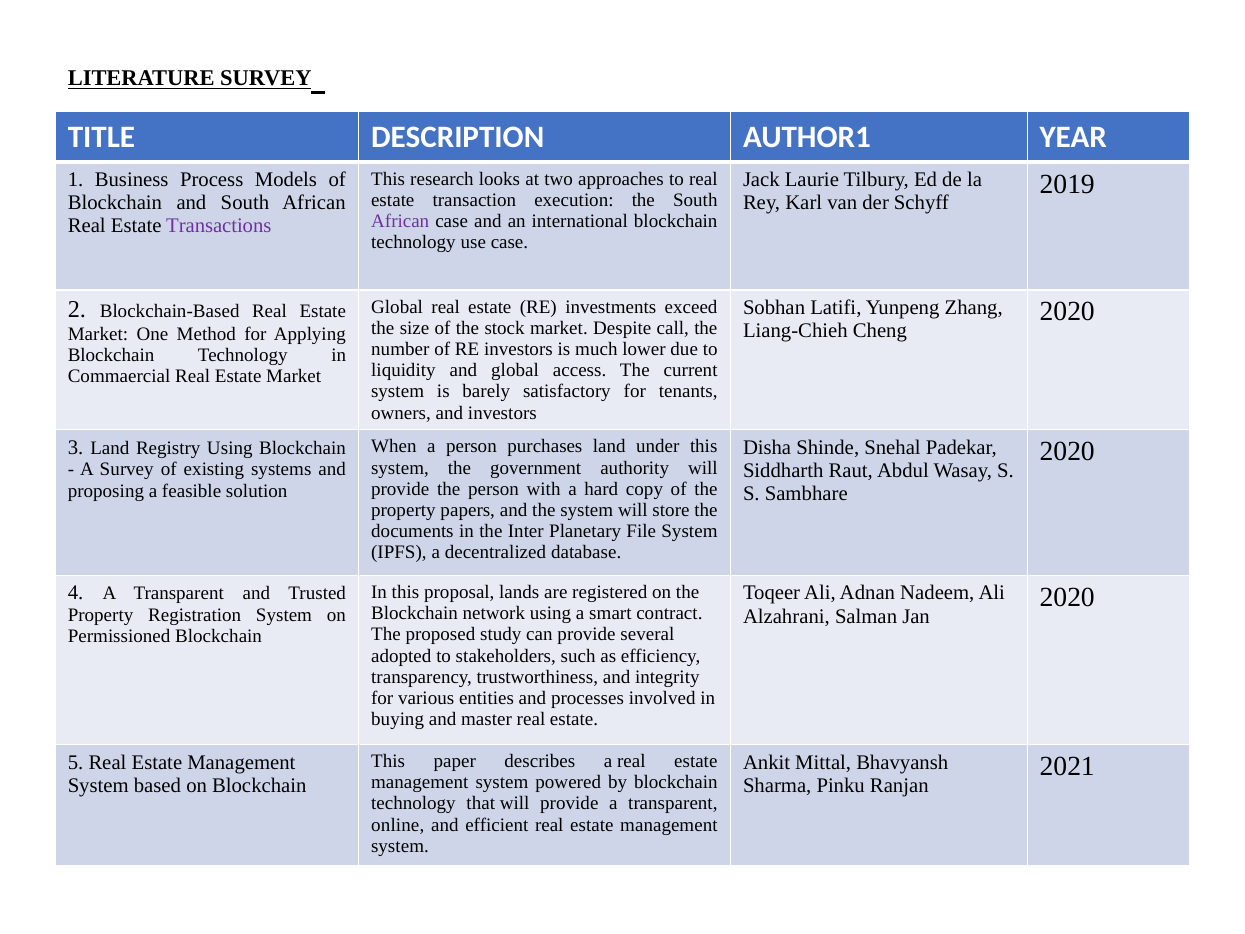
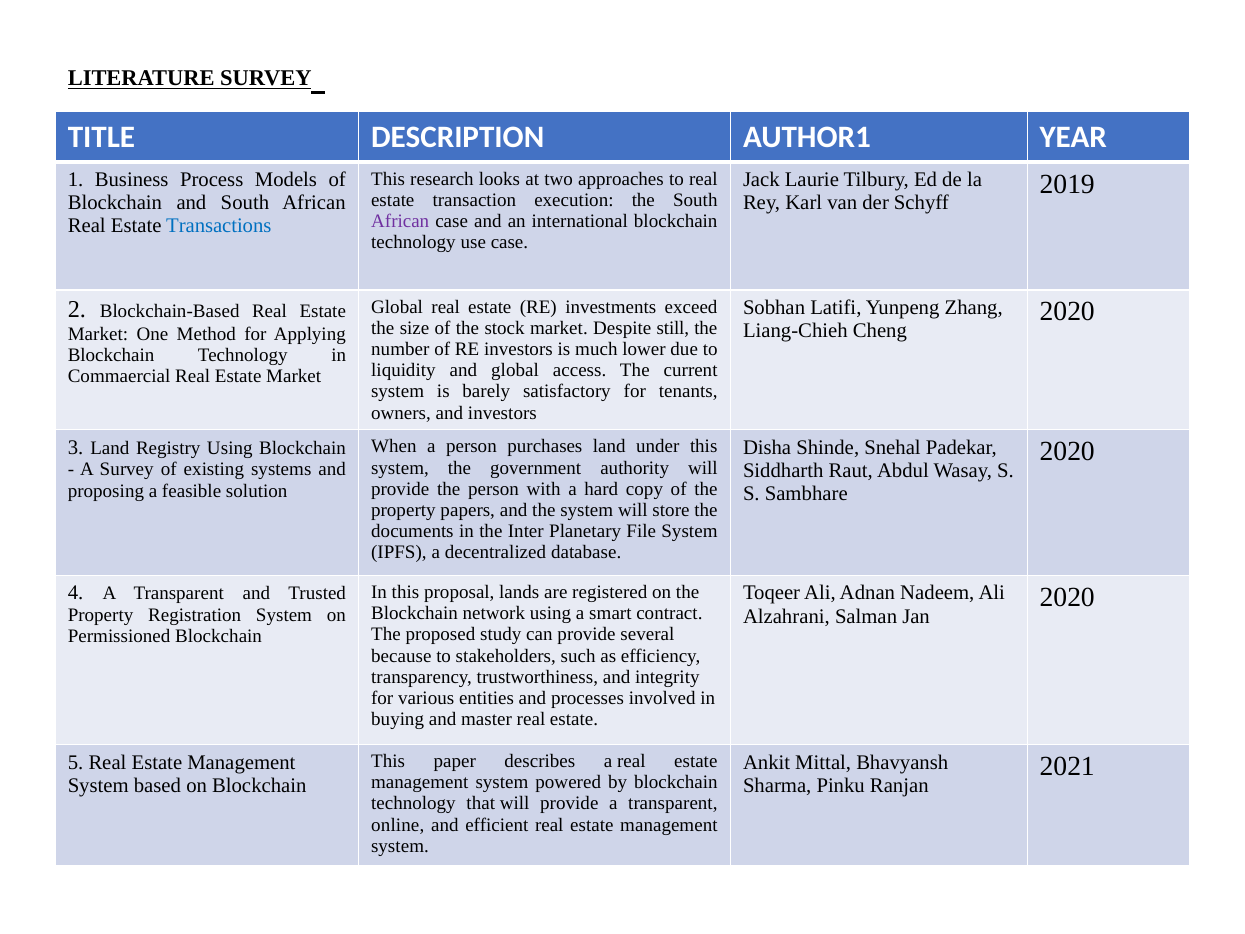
Transactions colour: purple -> blue
call: call -> still
adopted: adopted -> because
